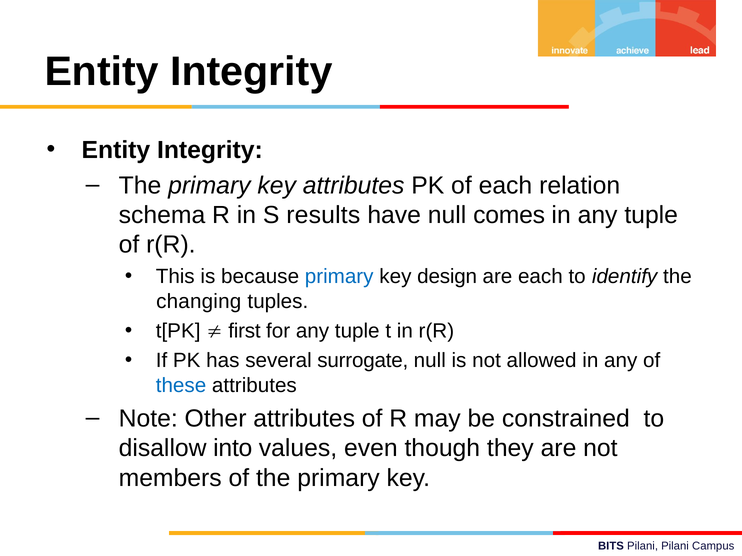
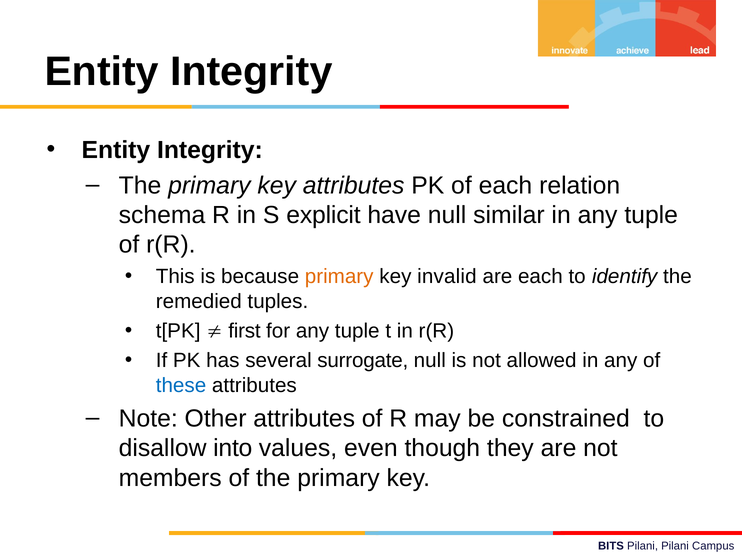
results: results -> explicit
comes: comes -> similar
primary at (339, 277) colour: blue -> orange
design: design -> invalid
changing: changing -> remedied
